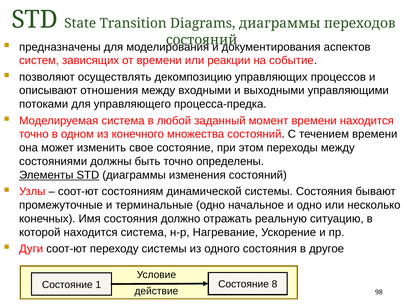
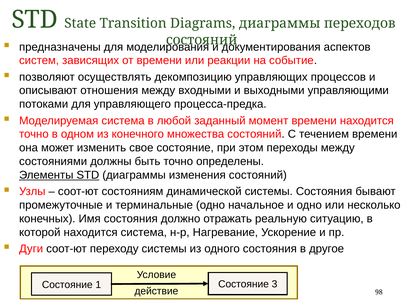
8: 8 -> 3
